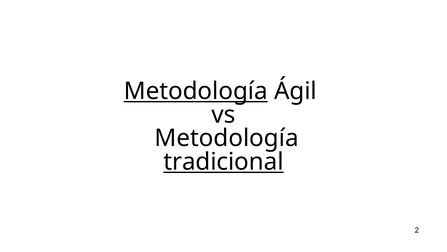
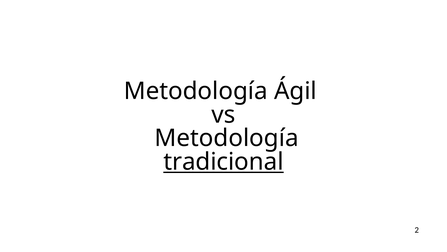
Metodología at (196, 91) underline: present -> none
